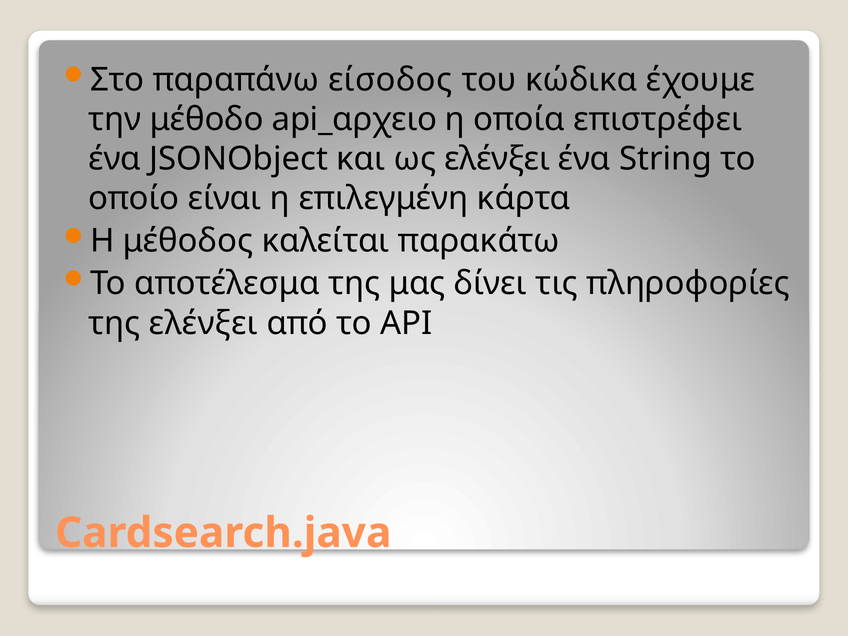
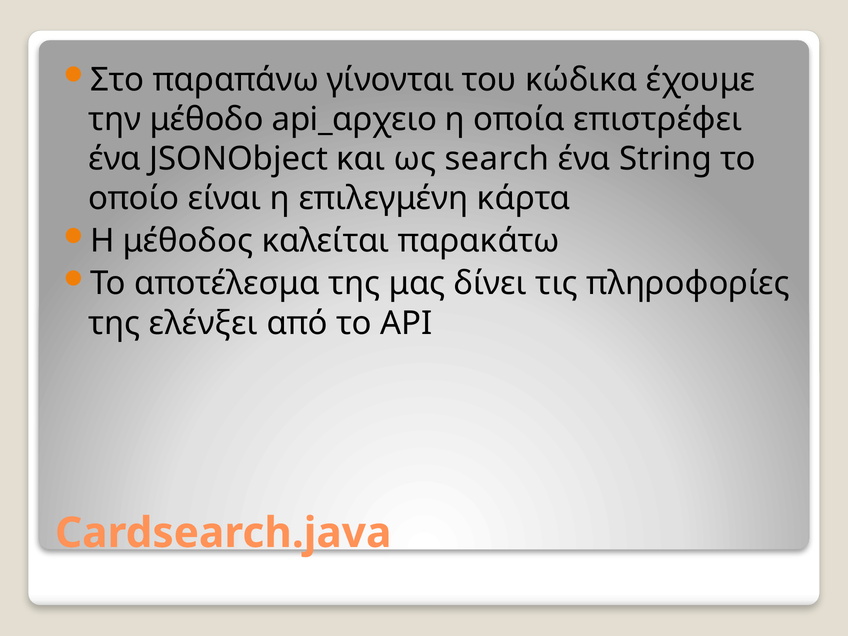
είσοδος: είσοδος -> γίνονται
ως ελένξει: ελένξει -> search
